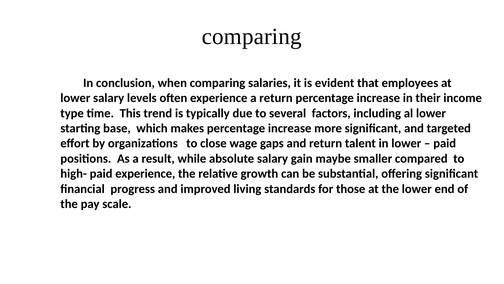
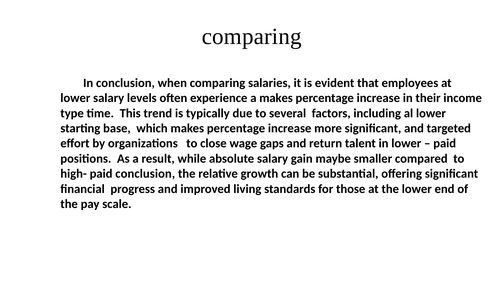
a return: return -> makes
paid experience: experience -> conclusion
